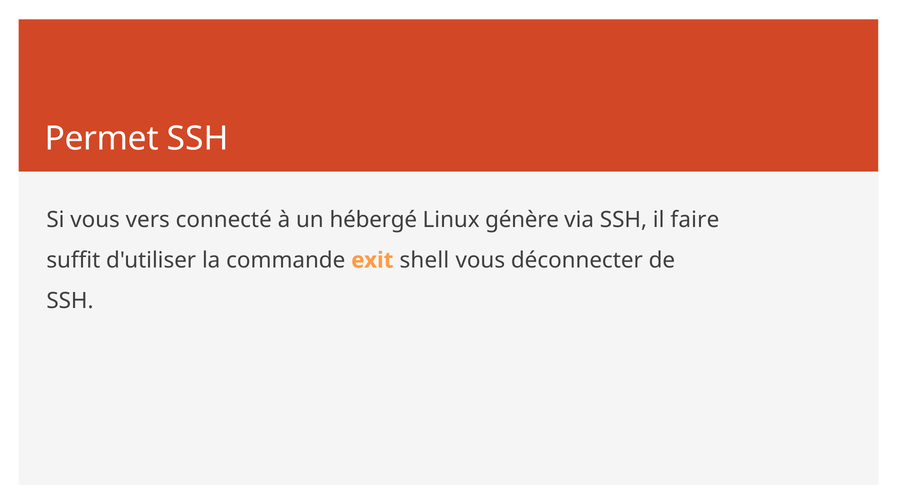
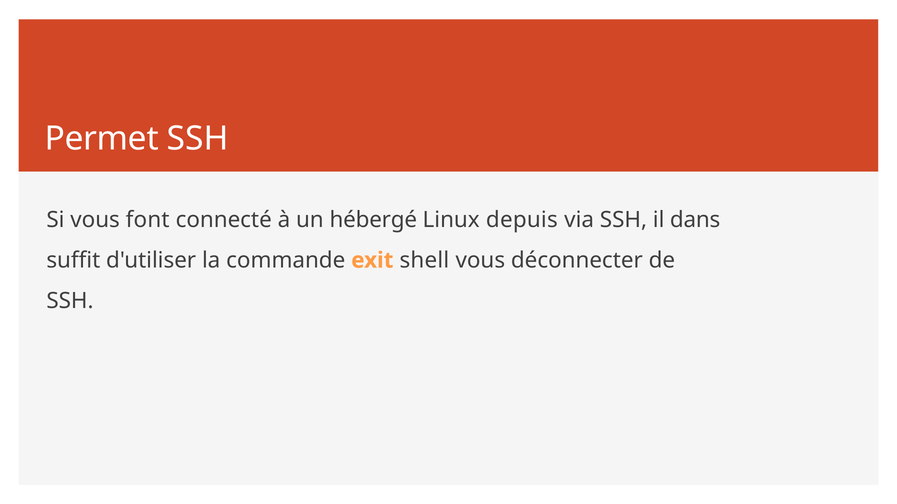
vers: vers -> font
génère: génère -> depuis
faire: faire -> dans
